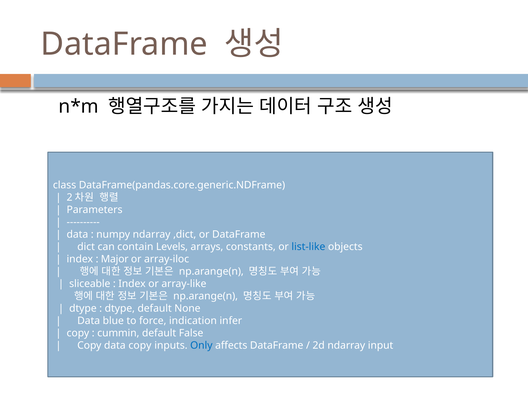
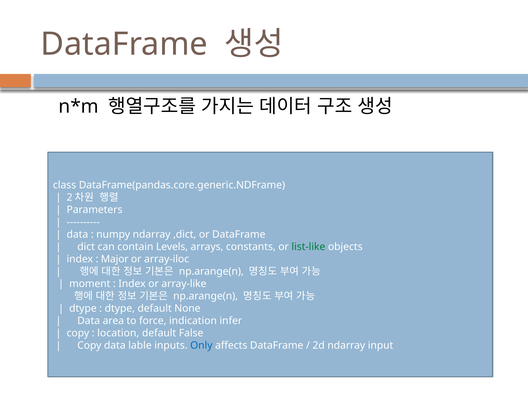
list-like colour: blue -> green
sliceable: sliceable -> moment
blue: blue -> area
cummin: cummin -> location
data copy: copy -> lable
